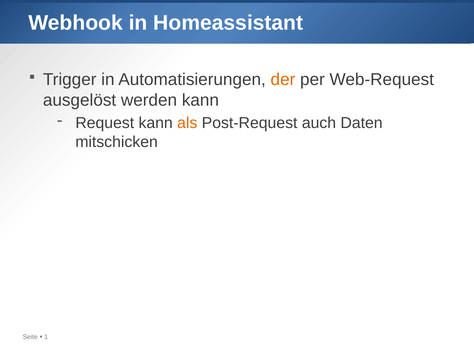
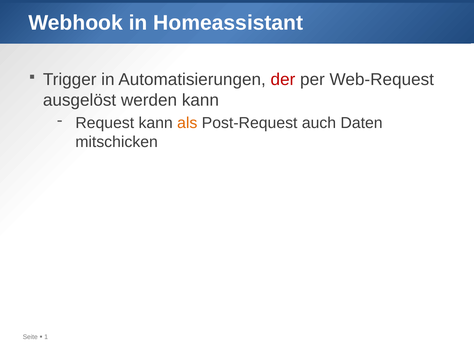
der colour: orange -> red
